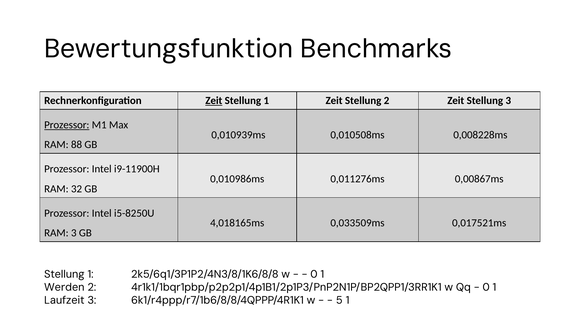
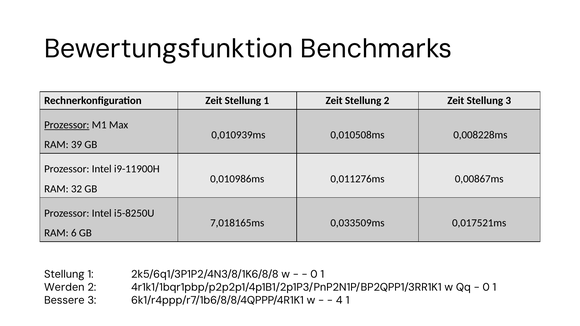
Zeit at (214, 101) underline: present -> none
88: 88 -> 39
4,018165ms: 4,018165ms -> 7,018165ms
RAM 3: 3 -> 6
Laufzeit: Laufzeit -> Bessere
5: 5 -> 4
